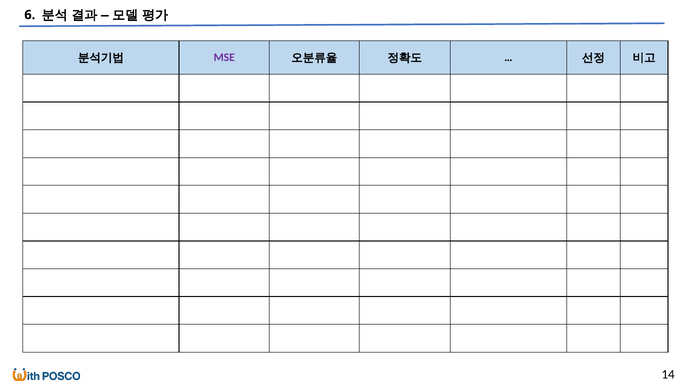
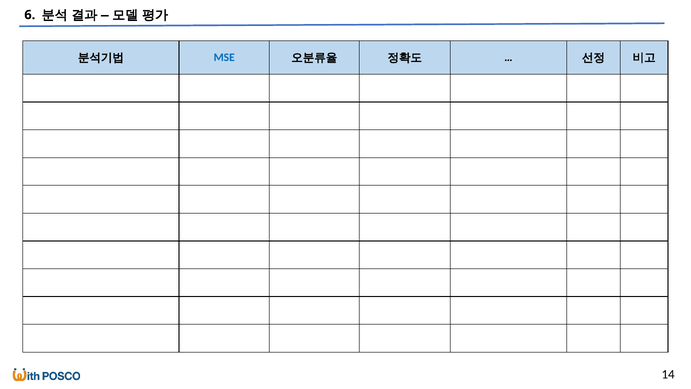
MSE colour: purple -> blue
